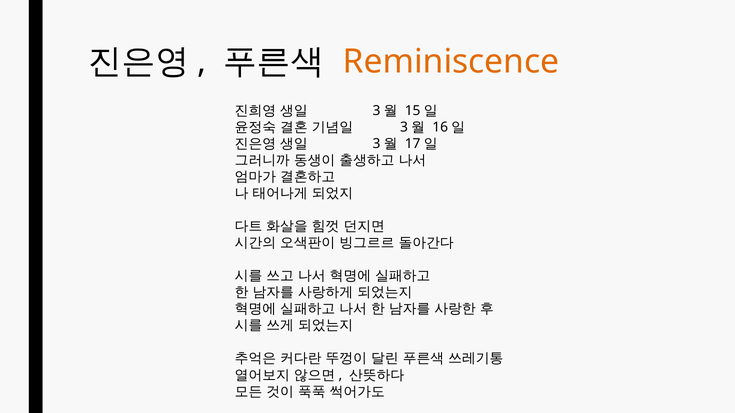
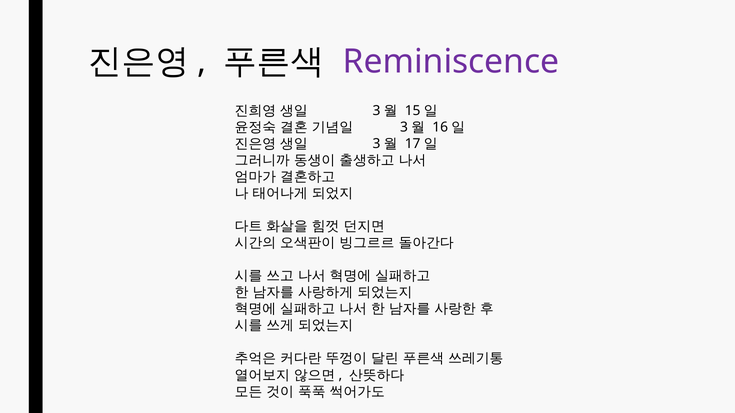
Reminiscence colour: orange -> purple
